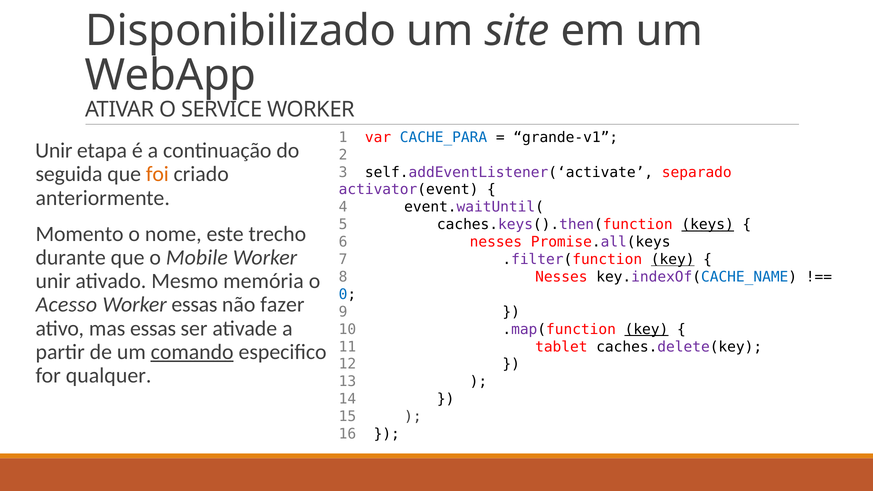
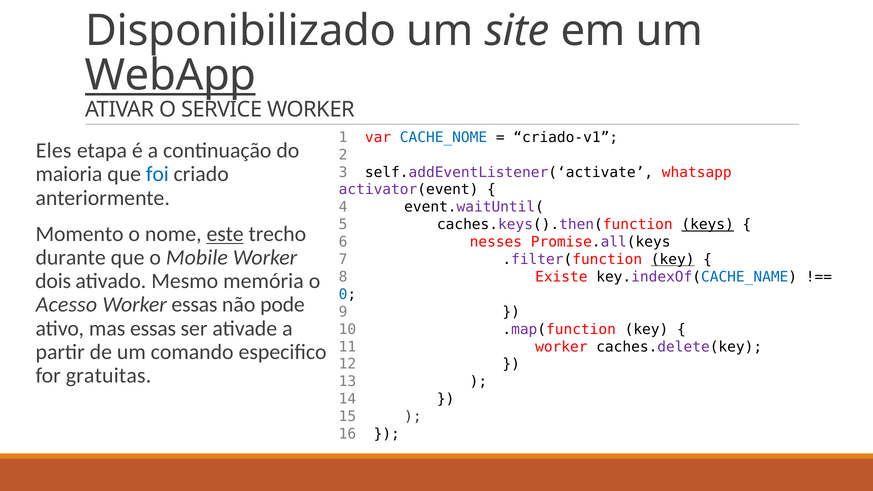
WebApp underline: none -> present
CACHE_PARA: CACHE_PARA -> CACHE_NOME
grande-v1: grande-v1 -> criado-v1
Unir at (54, 151): Unir -> Eles
seguida: seguida -> maioria
foi colour: orange -> blue
separado: separado -> whatsapp
este underline: none -> present
8 Nesses: Nesses -> Existe
unir at (53, 281): unir -> dois
fazer: fazer -> pode
key at (646, 329) underline: present -> none
11 tablet: tablet -> worker
comando underline: present -> none
qualquer: qualquer -> gratuitas
